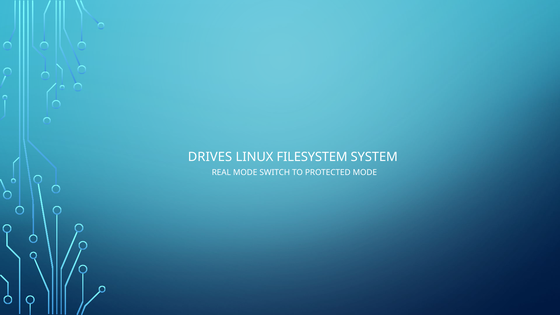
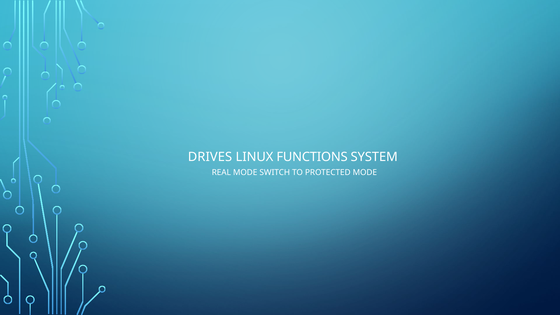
FILESYSTEM: FILESYSTEM -> FUNCTIONS
